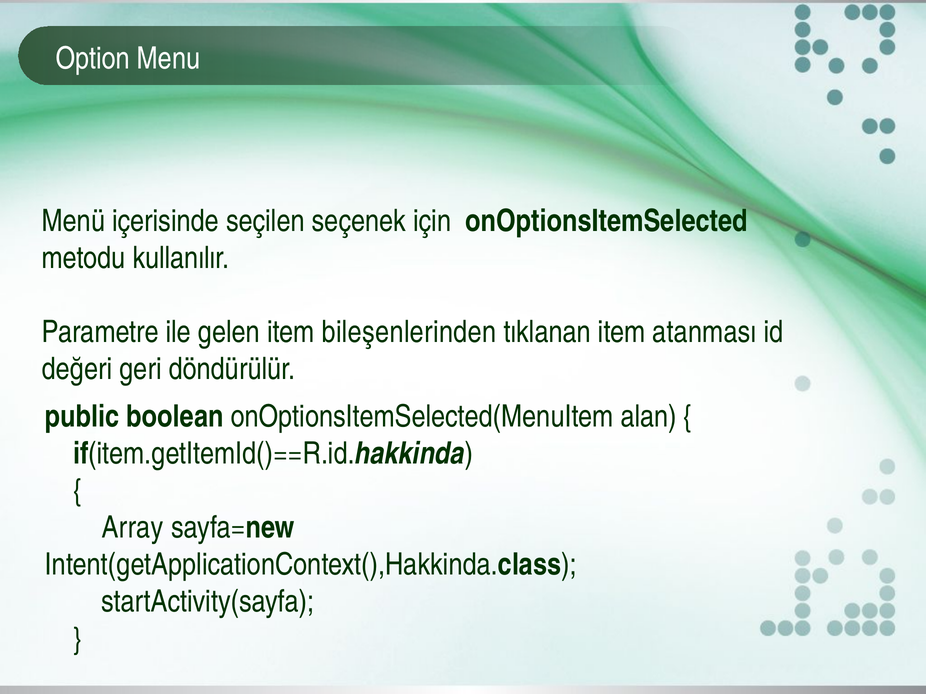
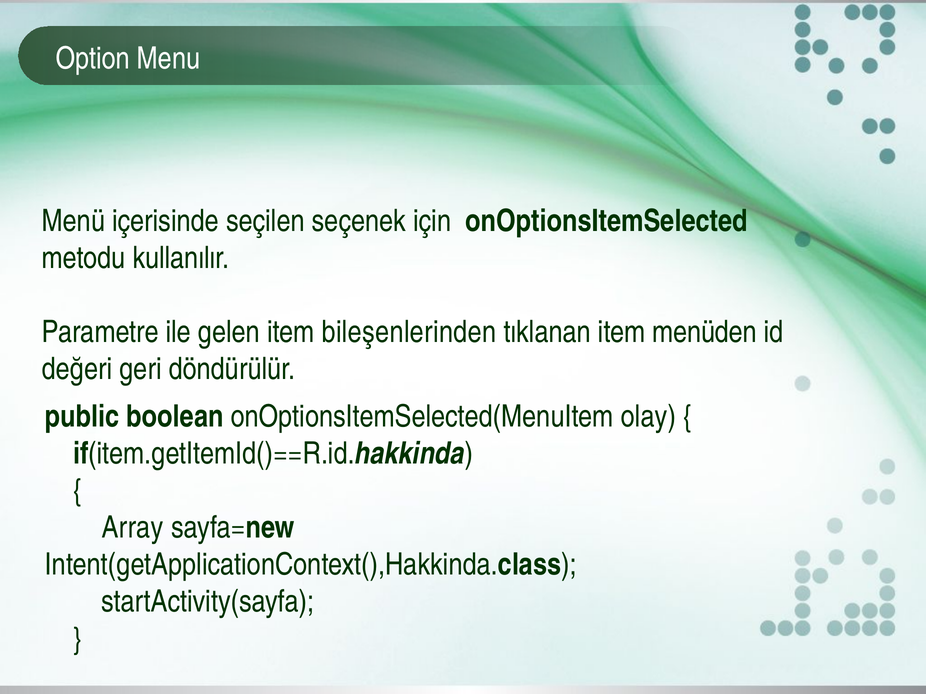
atanması: atanması -> menüden
alan: alan -> olay
